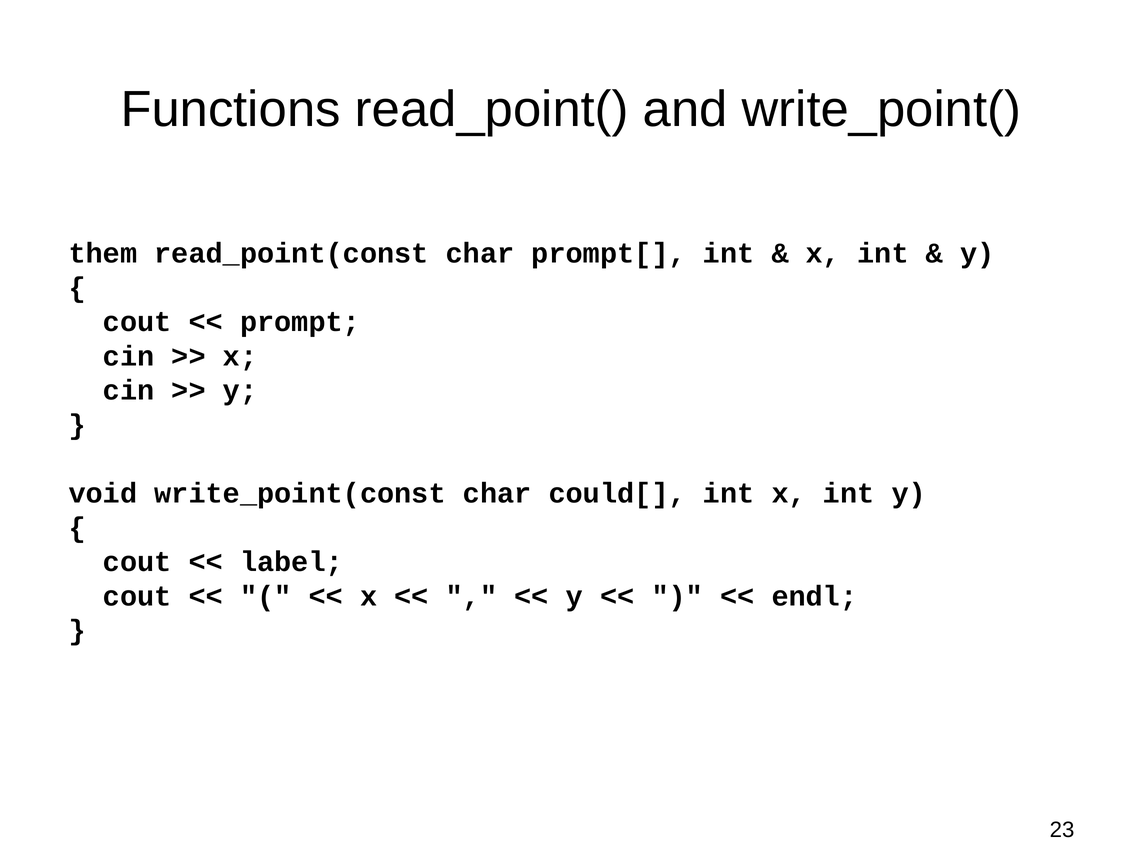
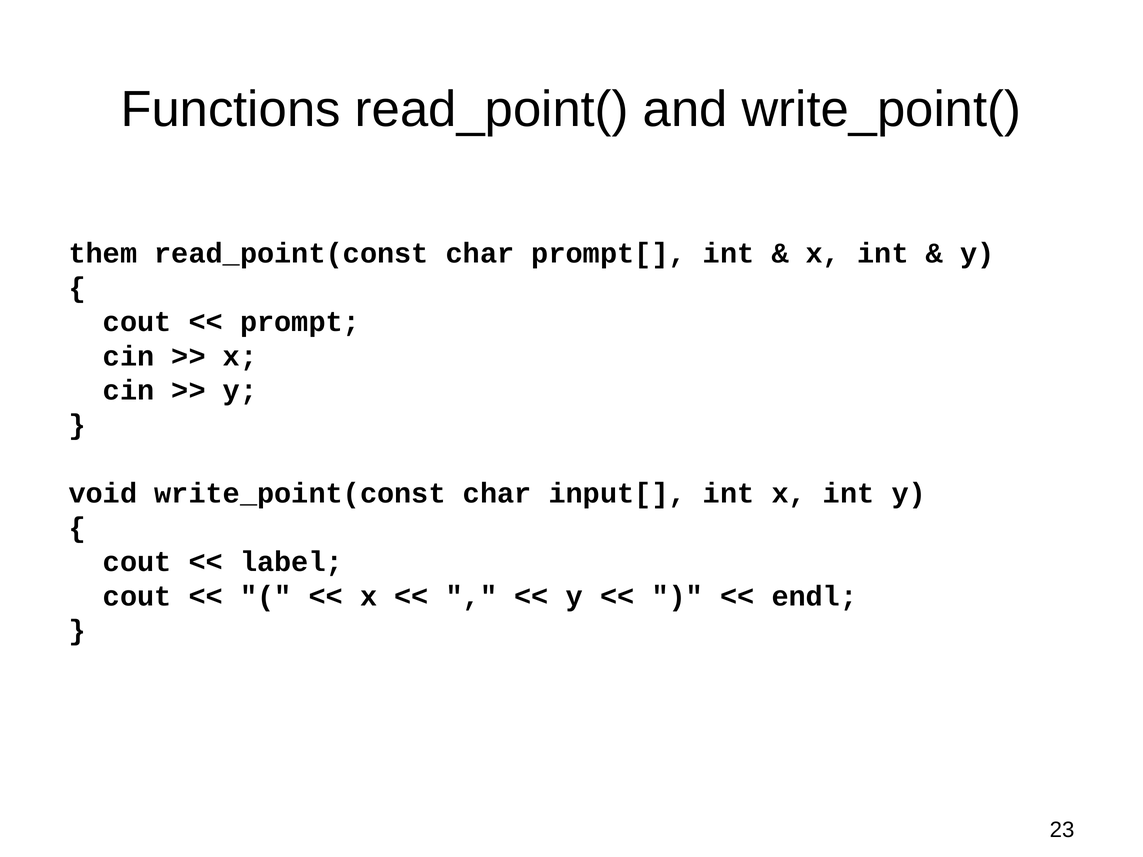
could[: could[ -> input[
